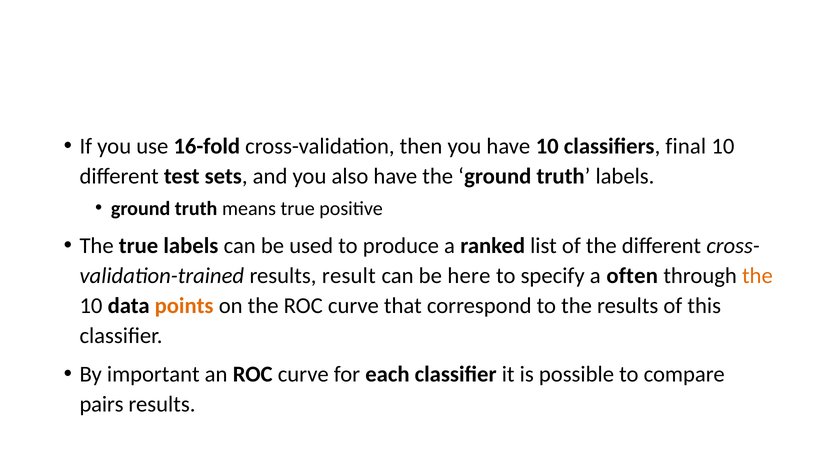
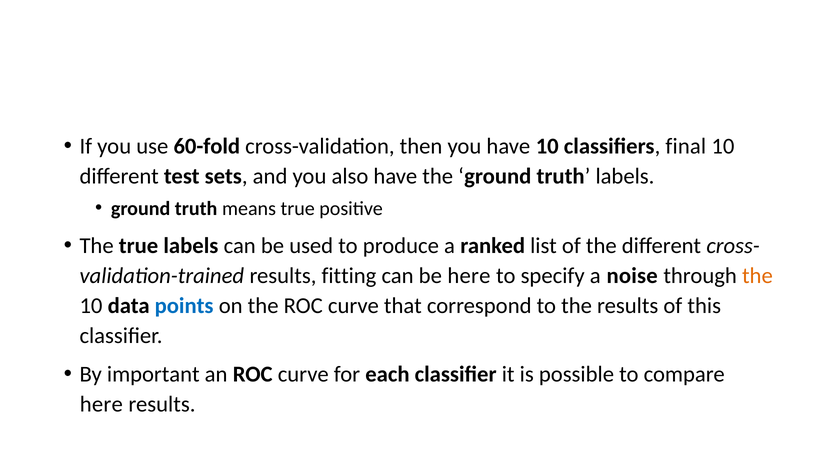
16-fold: 16-fold -> 60-fold
result: result -> fitting
often: often -> noise
points colour: orange -> blue
pairs at (101, 404): pairs -> here
